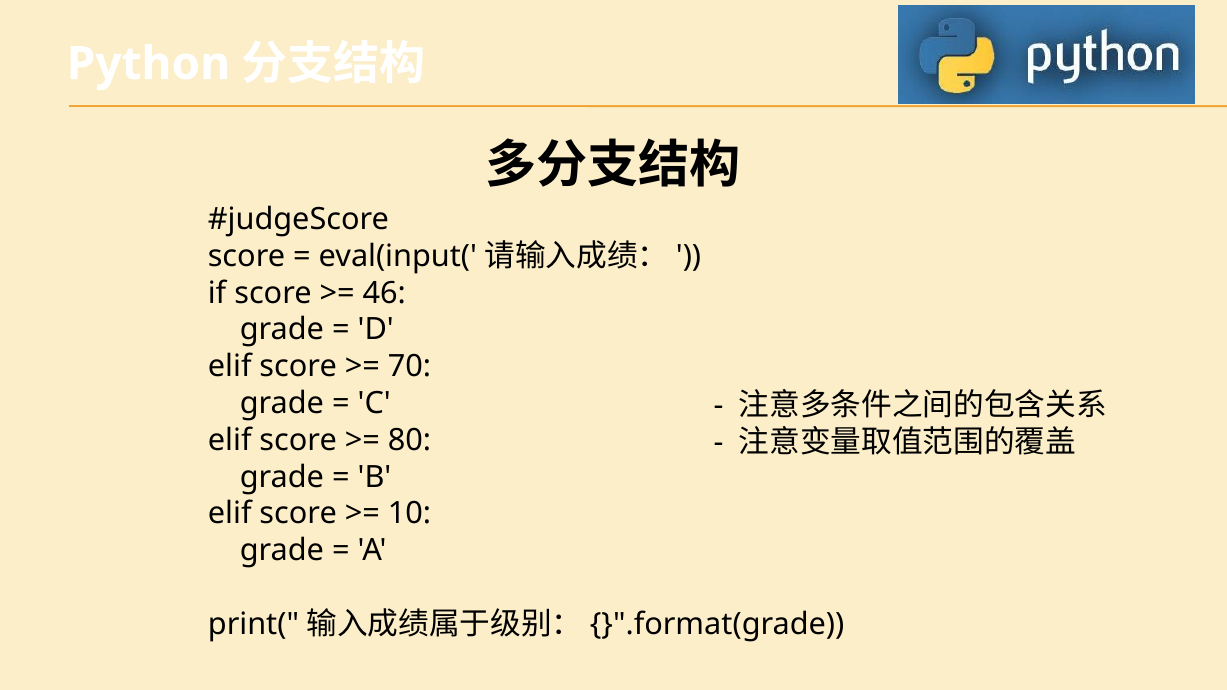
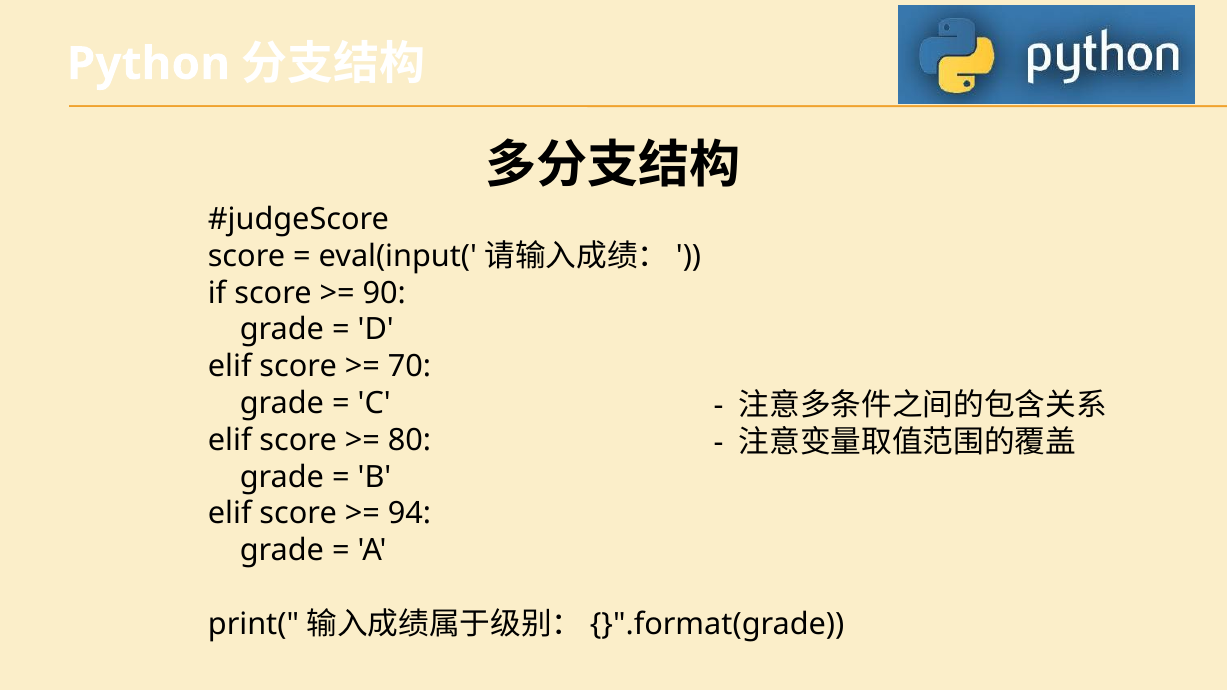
46: 46 -> 90
10: 10 -> 94
